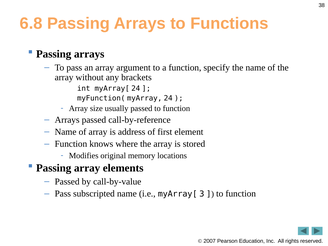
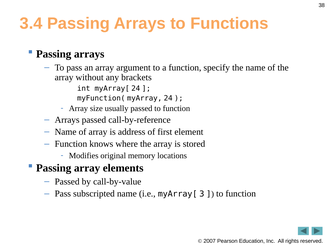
6.8: 6.8 -> 3.4
